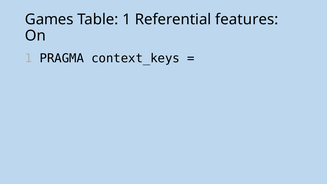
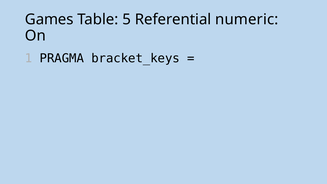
Table 1: 1 -> 5
features: features -> numeric
context_keys: context_keys -> bracket_keys
